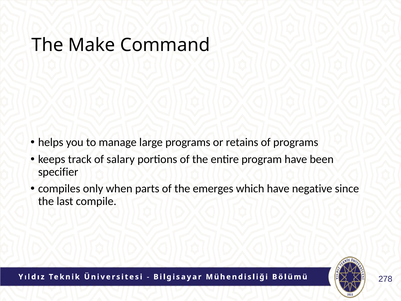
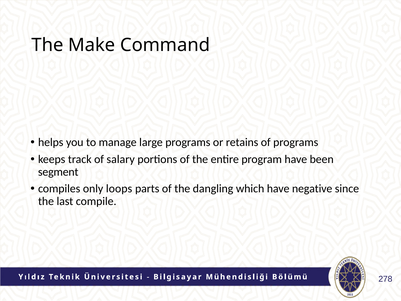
specifier: specifier -> segment
when: when -> loops
emerges: emerges -> dangling
